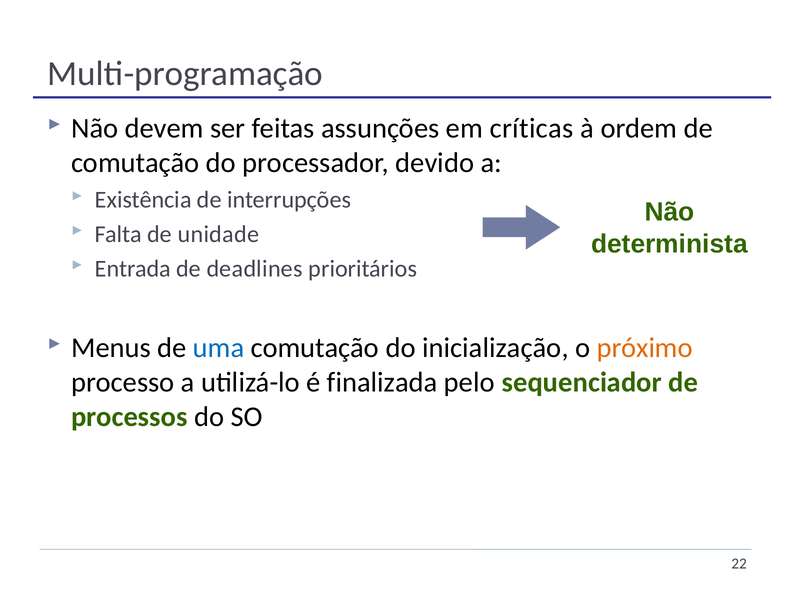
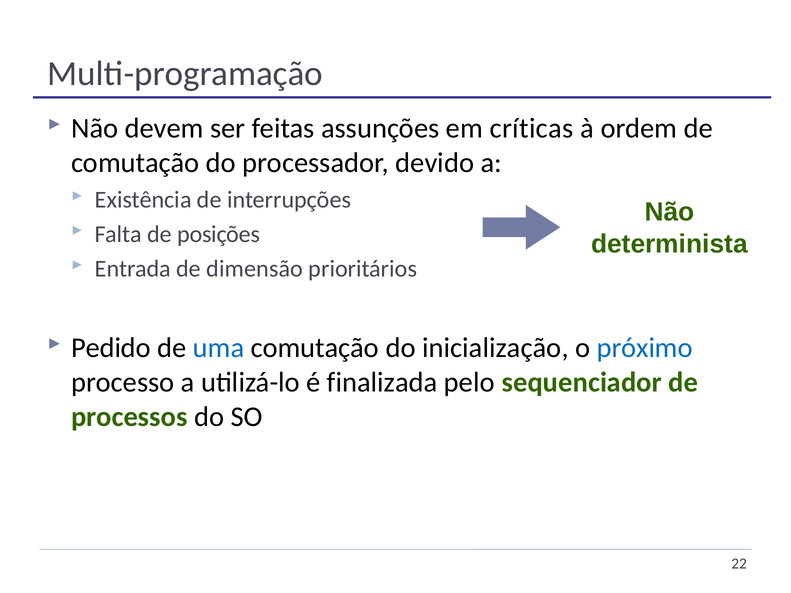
unidade: unidade -> posições
deadlines: deadlines -> dimensão
Menus: Menus -> Pedido
próximo colour: orange -> blue
